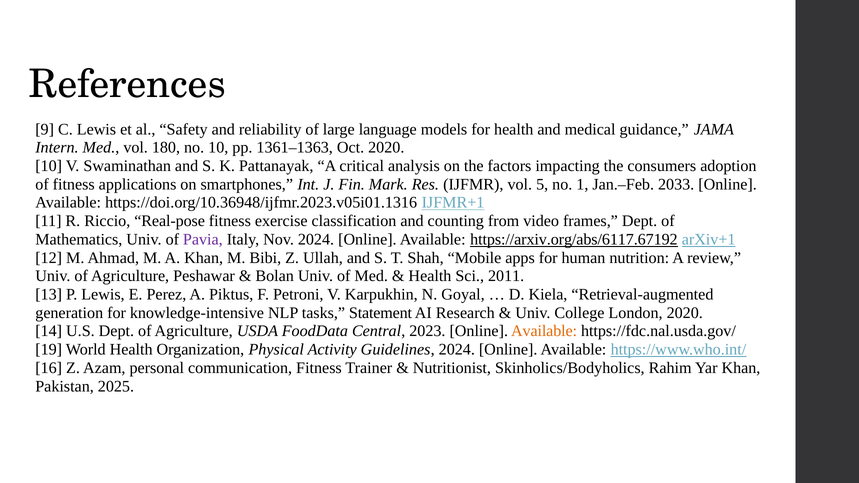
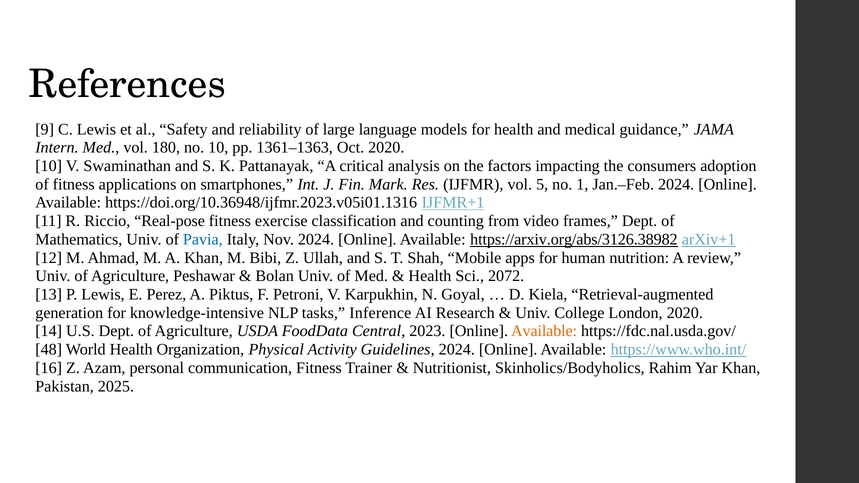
Jan.–Feb 2033: 2033 -> 2024
Pavia colour: purple -> blue
https://arxiv.org/abs/6117.67192: https://arxiv.org/abs/6117.67192 -> https://arxiv.org/abs/3126.38982
2011: 2011 -> 2072
Statement: Statement -> Inference
19: 19 -> 48
